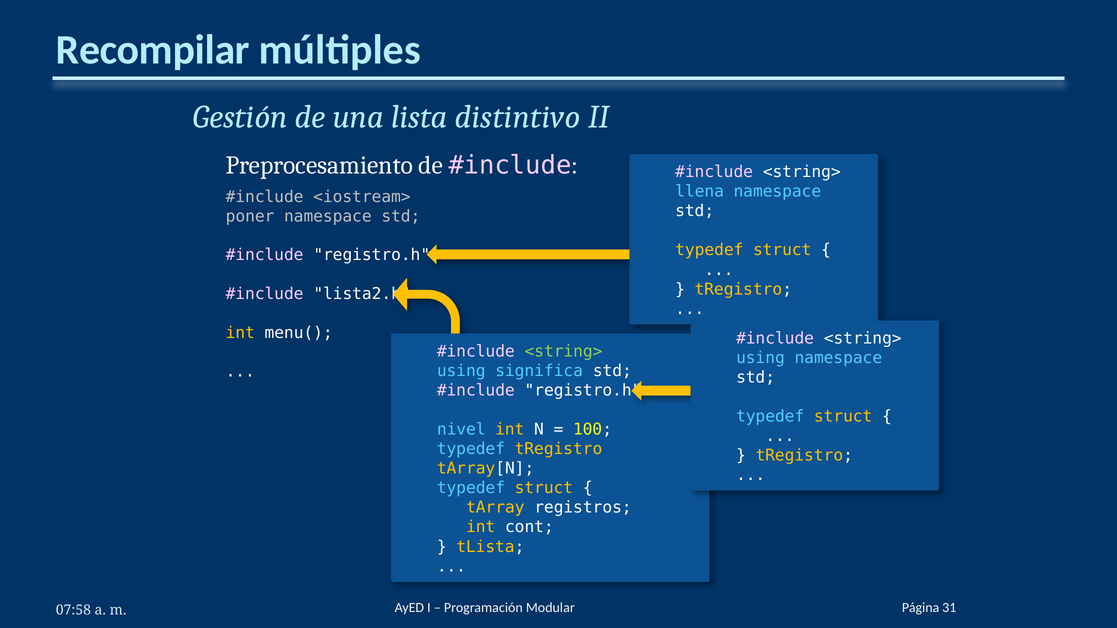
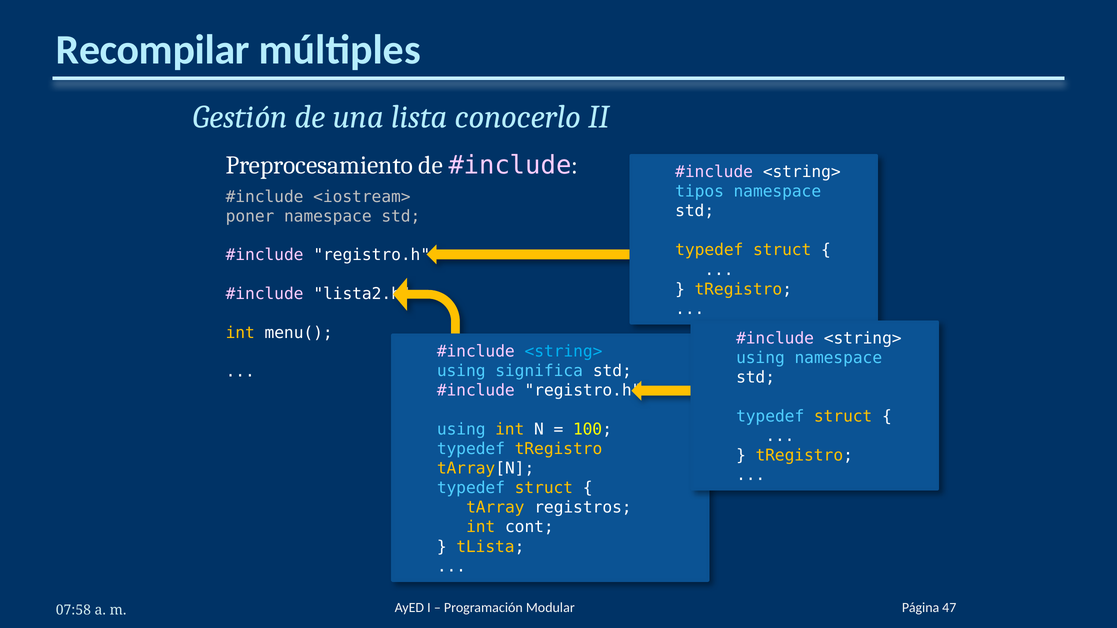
distintivo: distintivo -> conocerlo
llena: llena -> tipos
<string> at (564, 352) colour: light green -> light blue
nivel at (461, 430): nivel -> using
31: 31 -> 47
